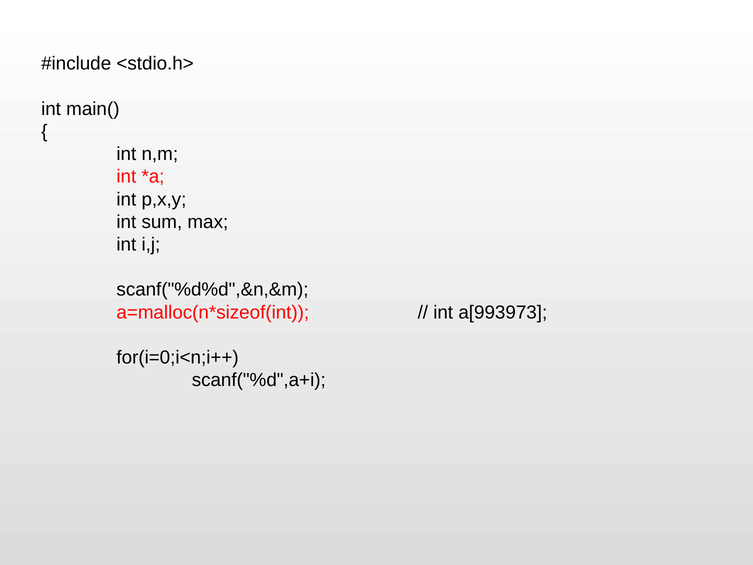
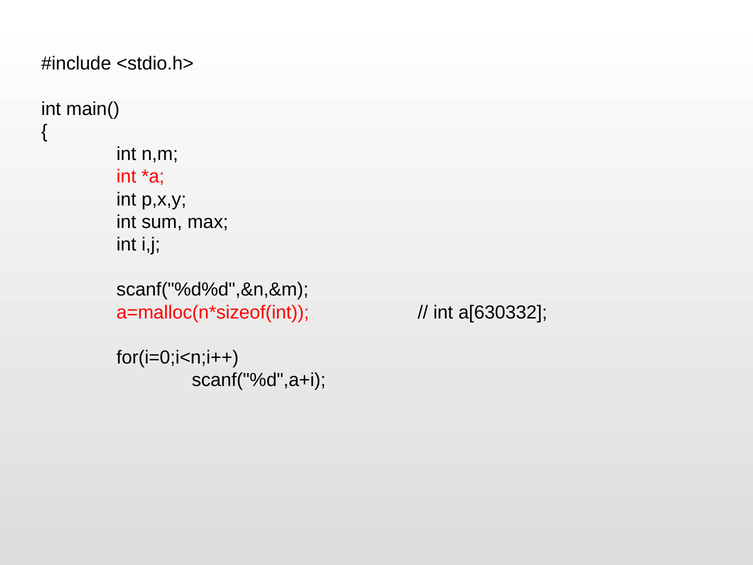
a[993973: a[993973 -> a[630332
